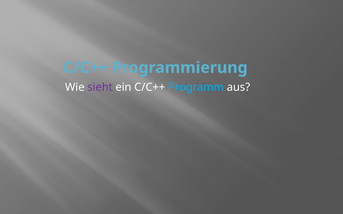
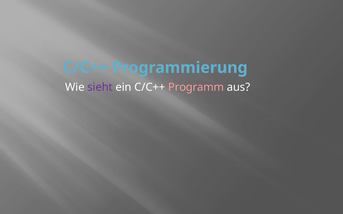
Programm colour: light blue -> pink
